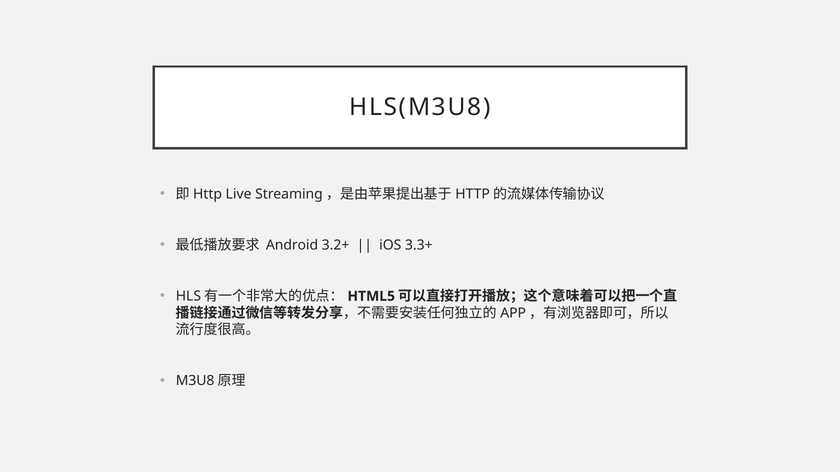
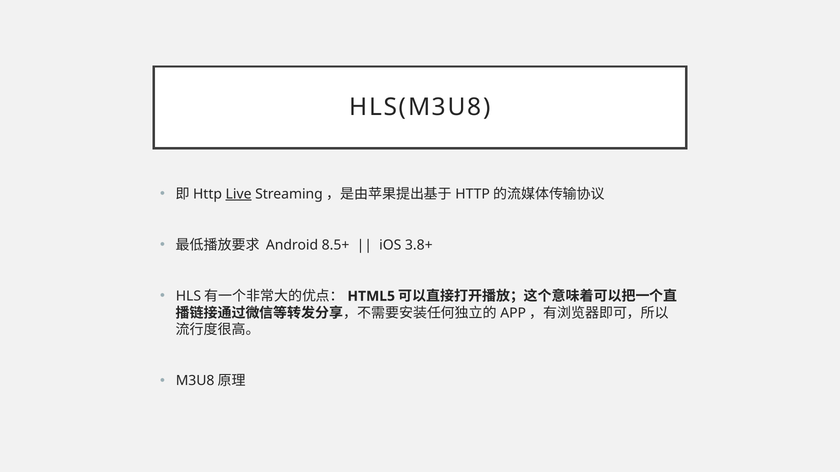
Live underline: none -> present
3.2+: 3.2+ -> 8.5+
3.3+: 3.3+ -> 3.8+
